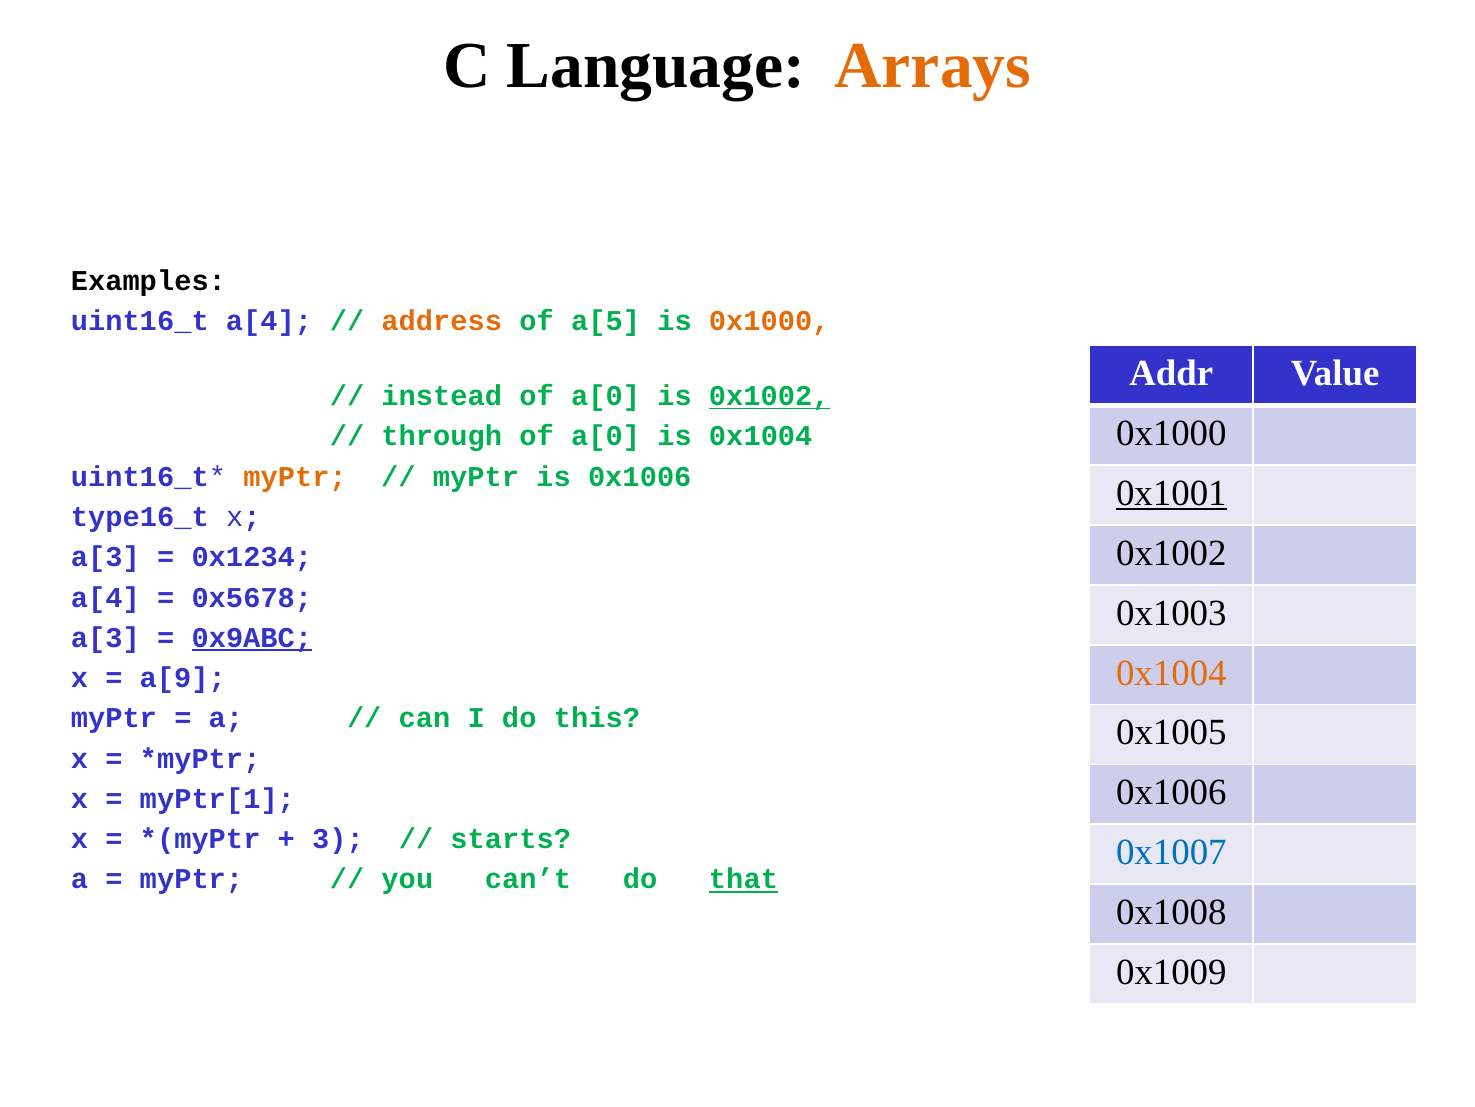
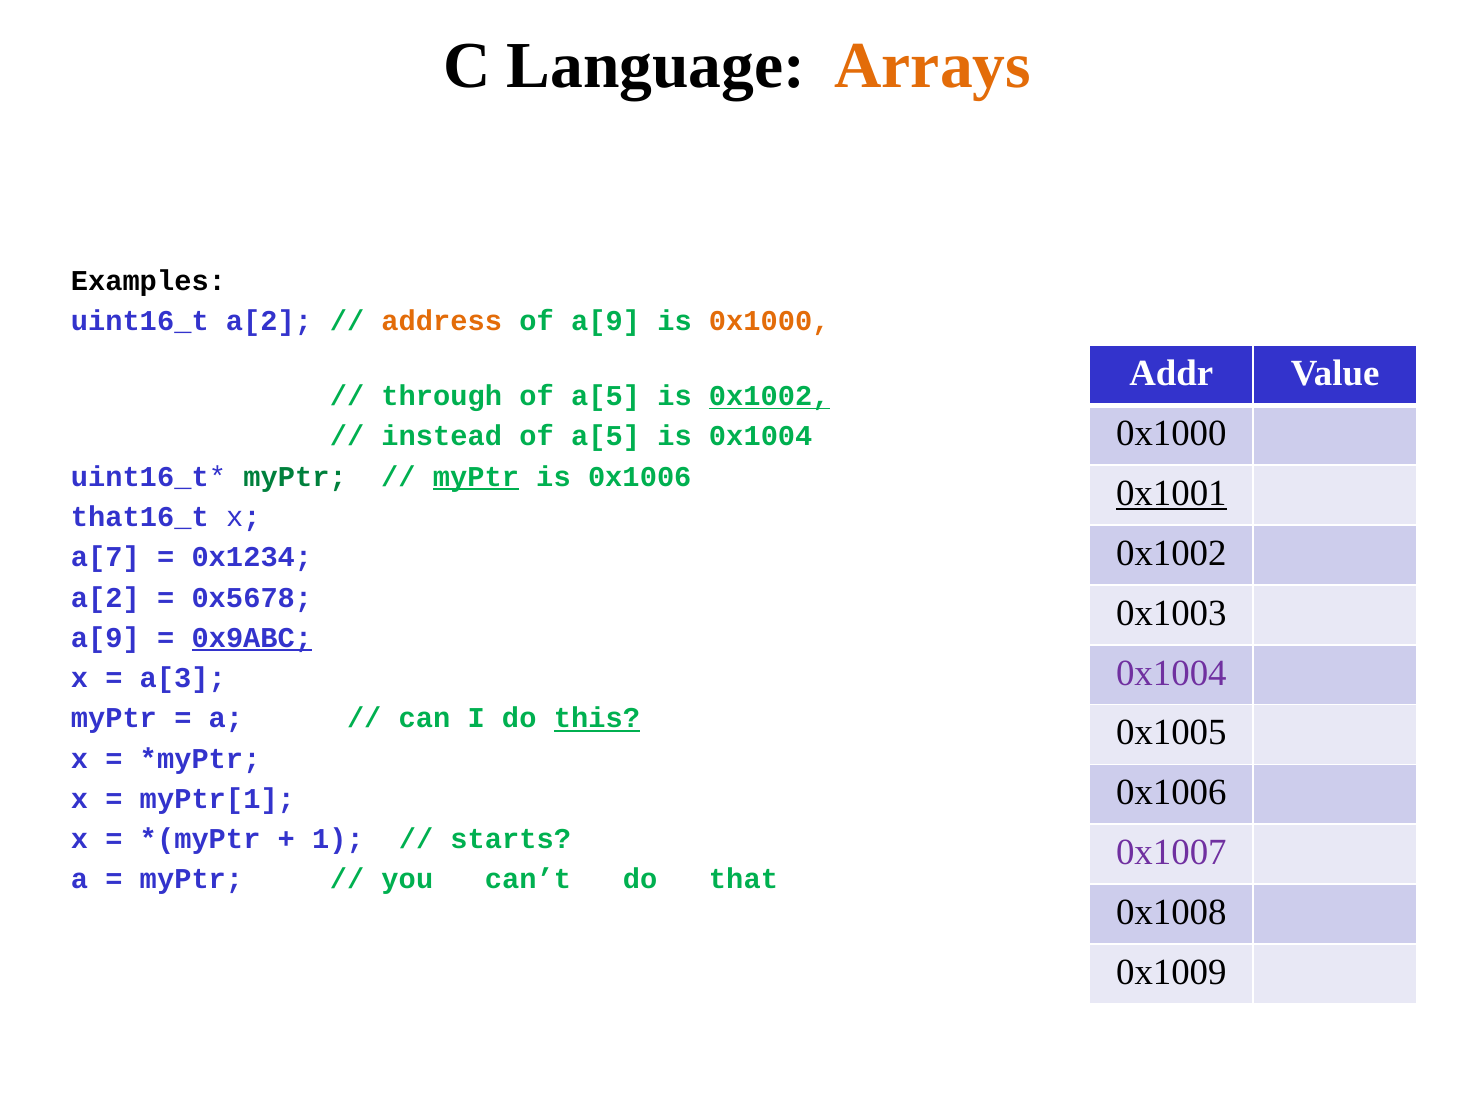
uint16_t a[4: a[4 -> a[2
of a[5: a[5 -> a[9
instead: instead -> through
a[0 at (606, 396): a[0 -> a[5
through: through -> instead
a[0 at (606, 436): a[0 -> a[5
myPtr at (295, 476) colour: orange -> green
myPtr at (476, 476) underline: none -> present
type16_t: type16_t -> that16_t
a[3 at (105, 557): a[3 -> a[7
a[4 at (105, 597): a[4 -> a[2
a[3 at (105, 637): a[3 -> a[9
0x1004 at (1171, 672) colour: orange -> purple
a[9: a[9 -> a[3
this underline: none -> present
3: 3 -> 1
0x1007 colour: blue -> purple
that underline: present -> none
